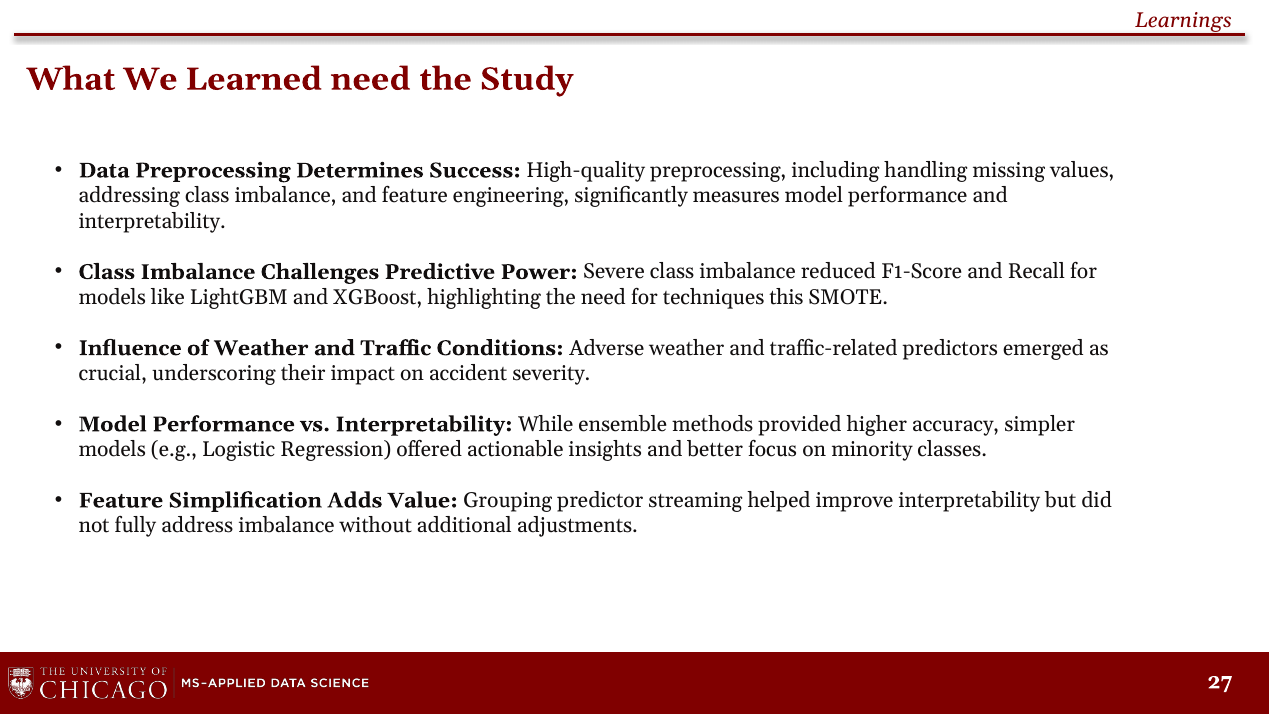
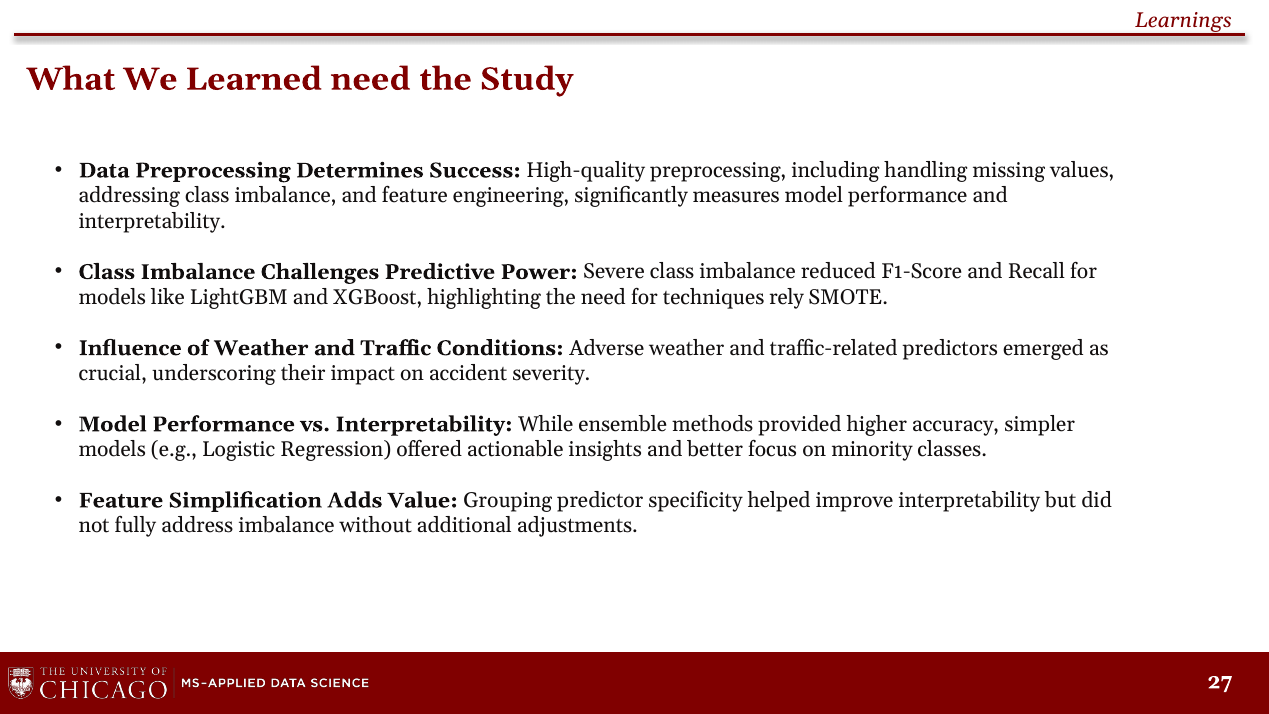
this: this -> rely
streaming: streaming -> specificity
